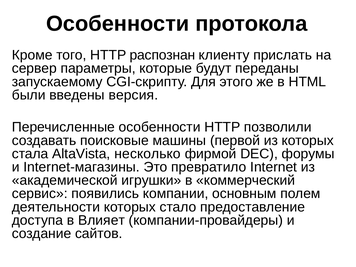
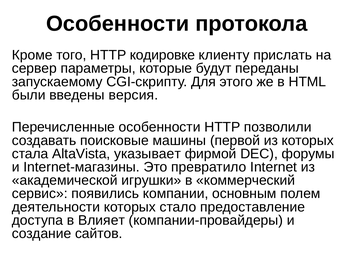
распознан: распознан -> кодировке
несколько: несколько -> указывает
